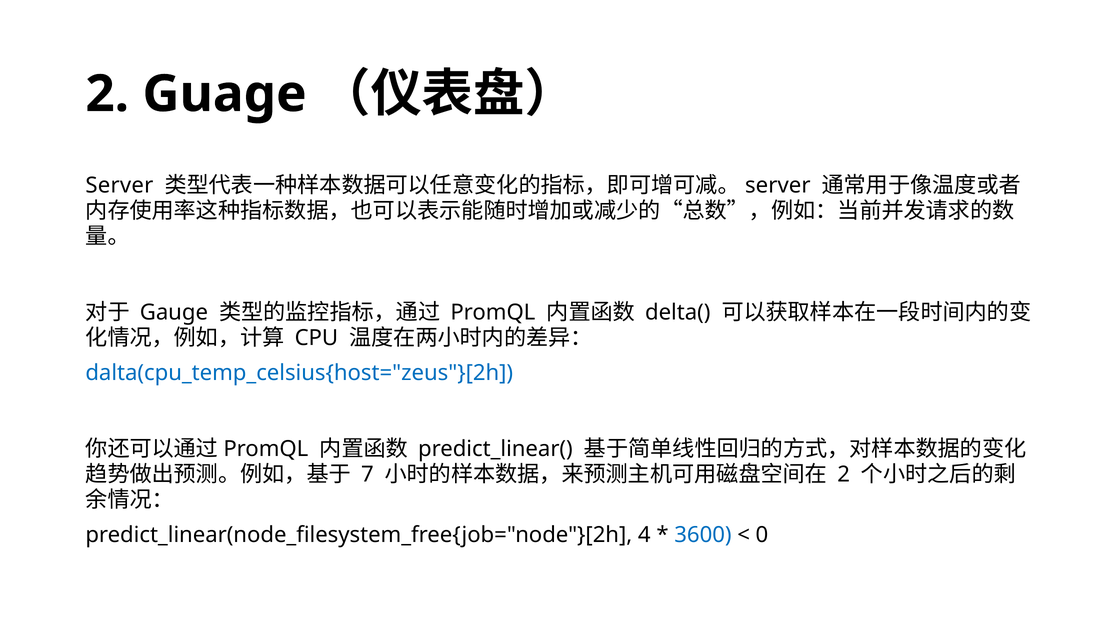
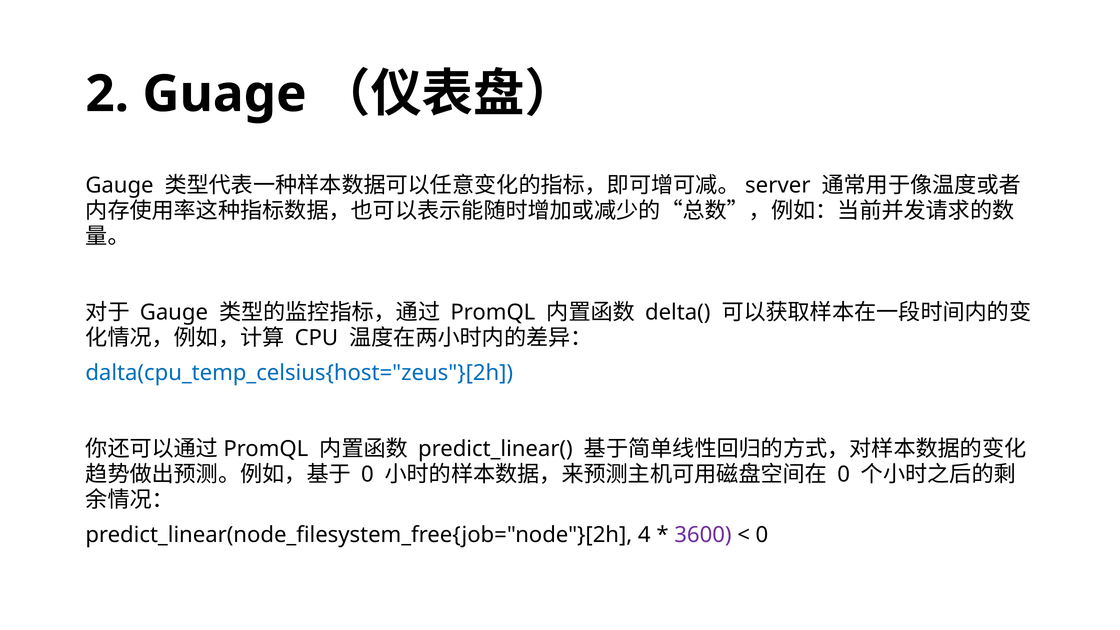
Server at (119, 186): Server -> Gauge
7 at (367, 475): 7 -> 0
2 at (844, 475): 2 -> 0
3600 colour: blue -> purple
